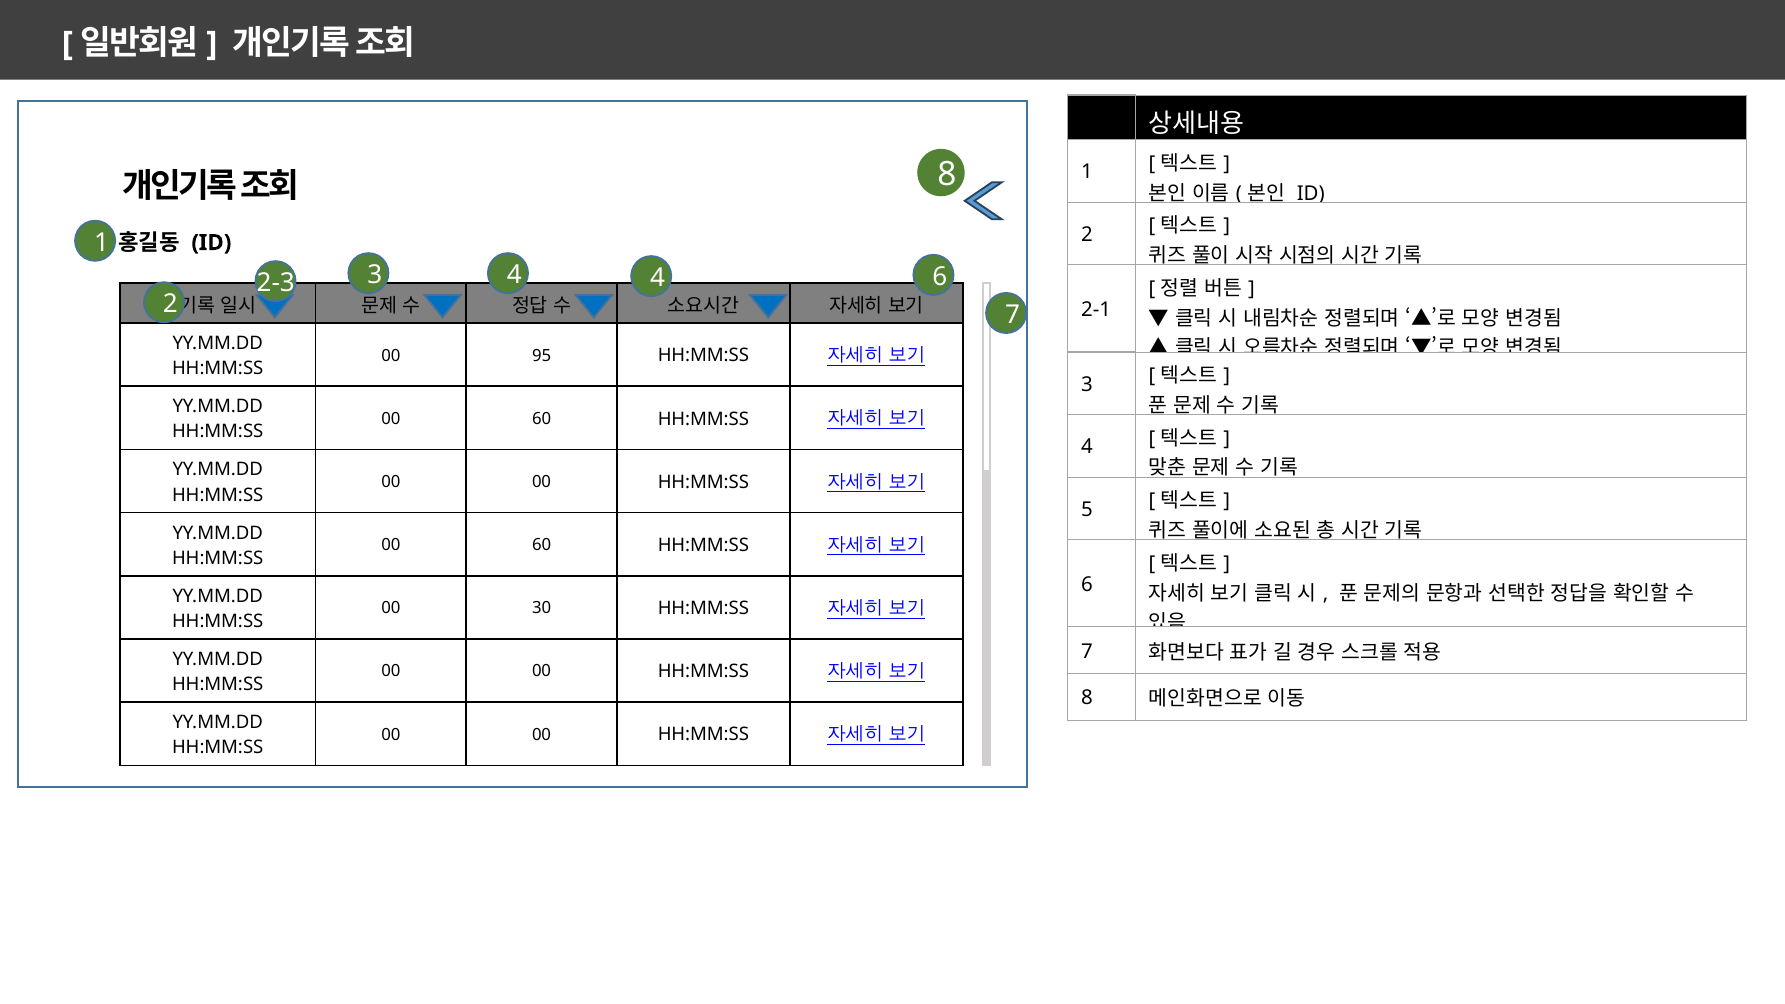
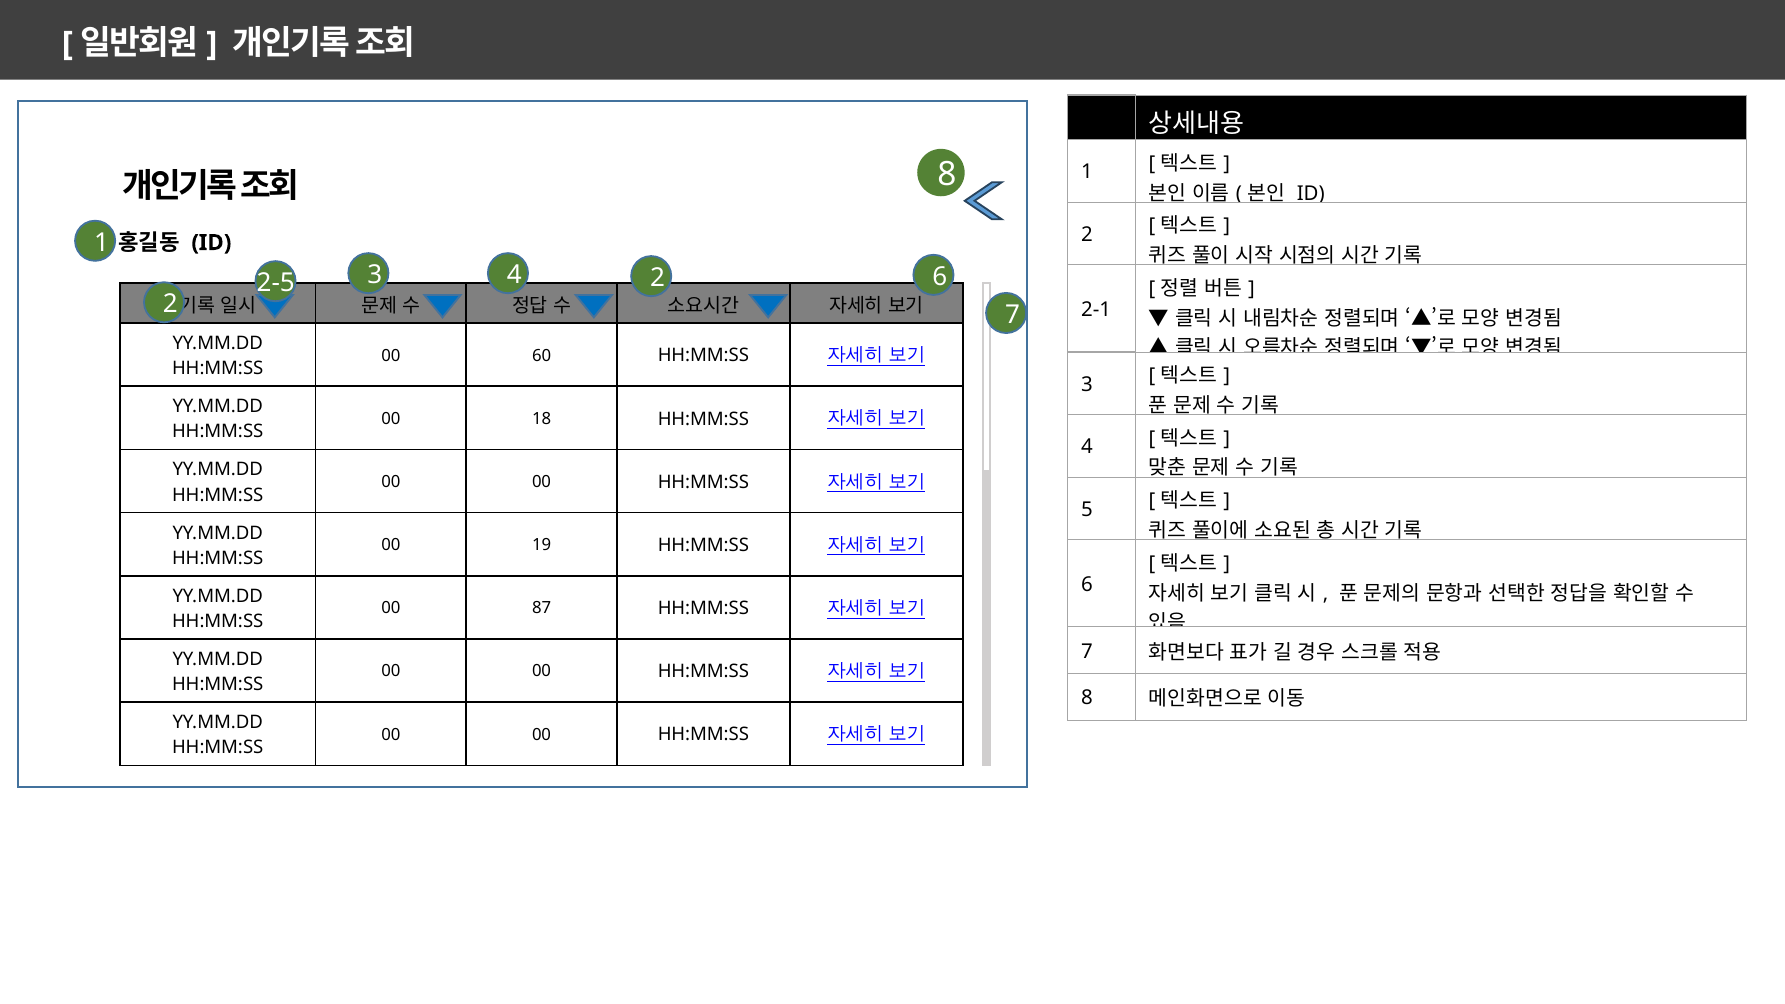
4 4: 4 -> 2
2-3: 2-3 -> 2-5
95: 95 -> 60
60 at (542, 419): 60 -> 18
60 at (542, 545): 60 -> 19
30: 30 -> 87
